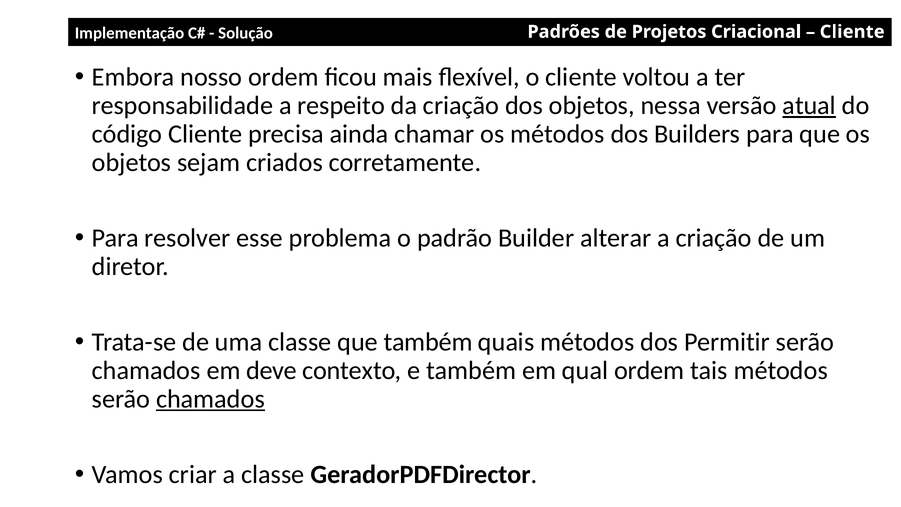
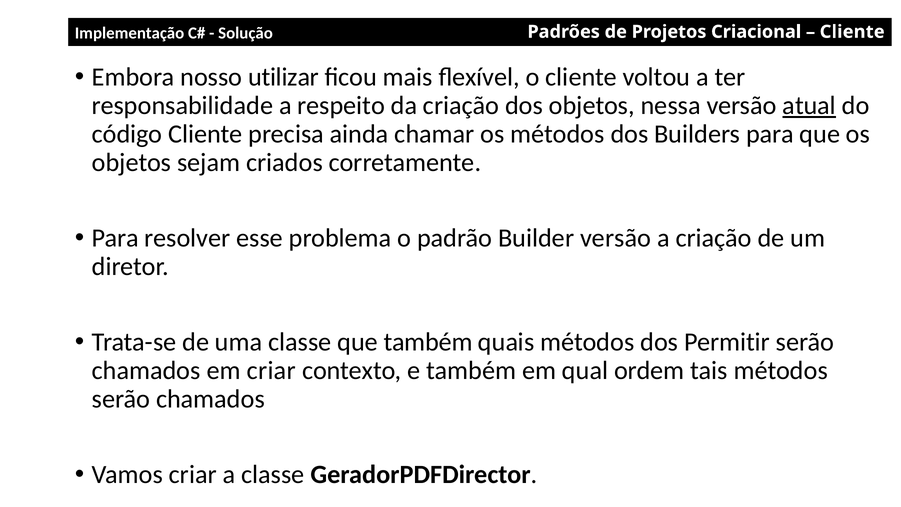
nosso ordem: ordem -> utilizar
Builder alterar: alterar -> versão
em deve: deve -> criar
chamados at (210, 399) underline: present -> none
